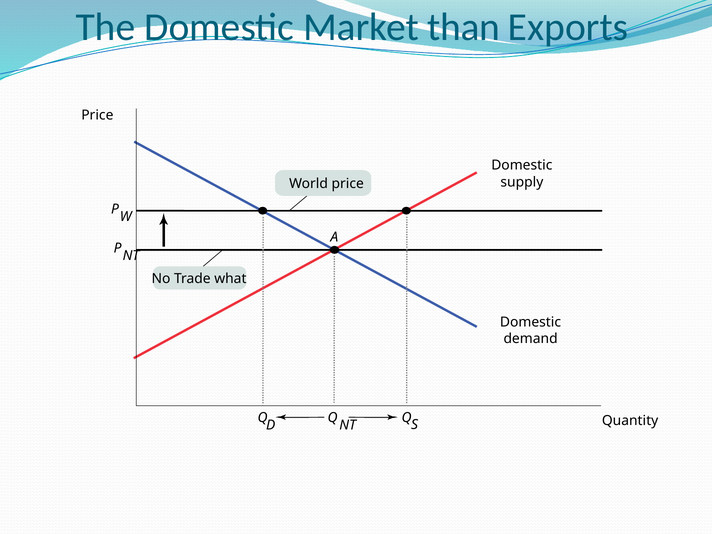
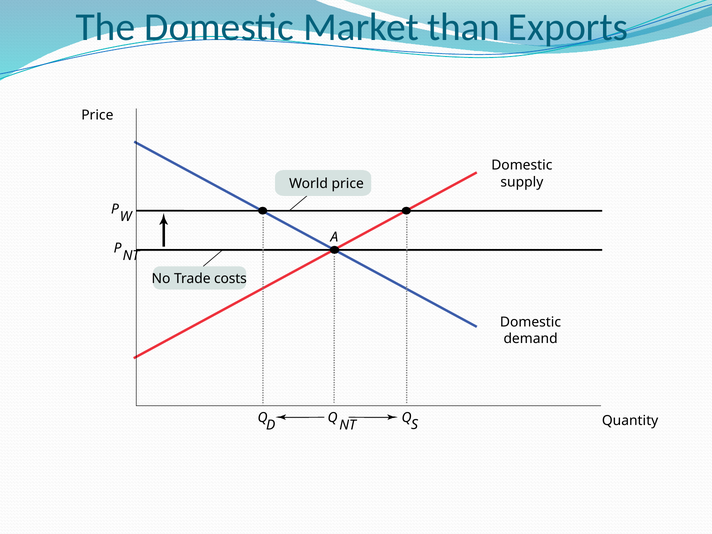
what: what -> costs
